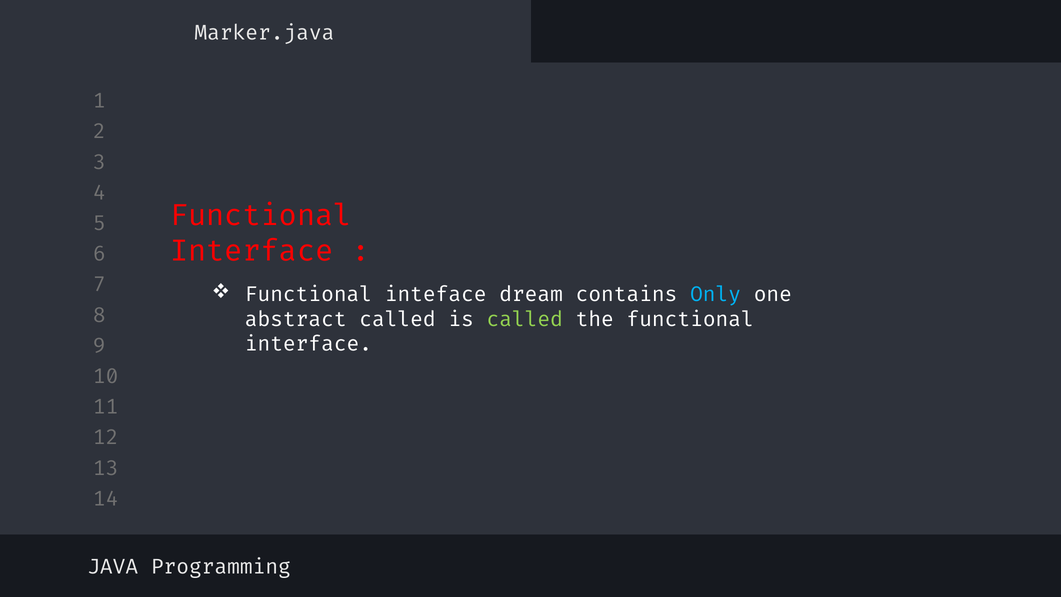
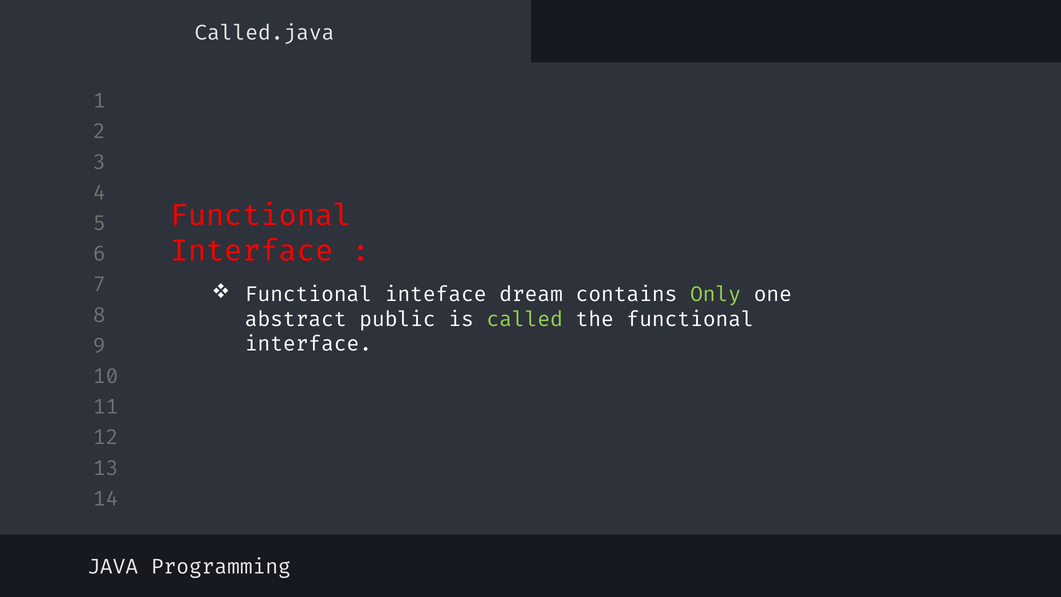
Marker.java: Marker.java -> Called.java
Only colour: light blue -> light green
abstract called: called -> public
